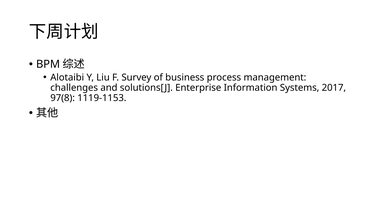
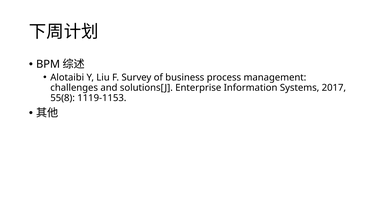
97(8: 97(8 -> 55(8
